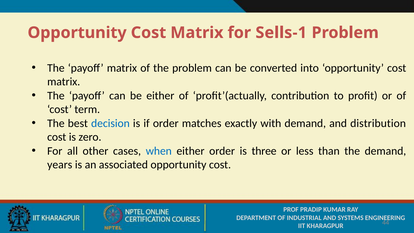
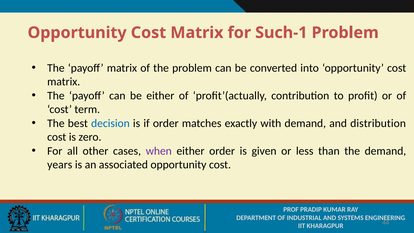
Sells-1: Sells-1 -> Such-1
when colour: blue -> purple
three: three -> given
